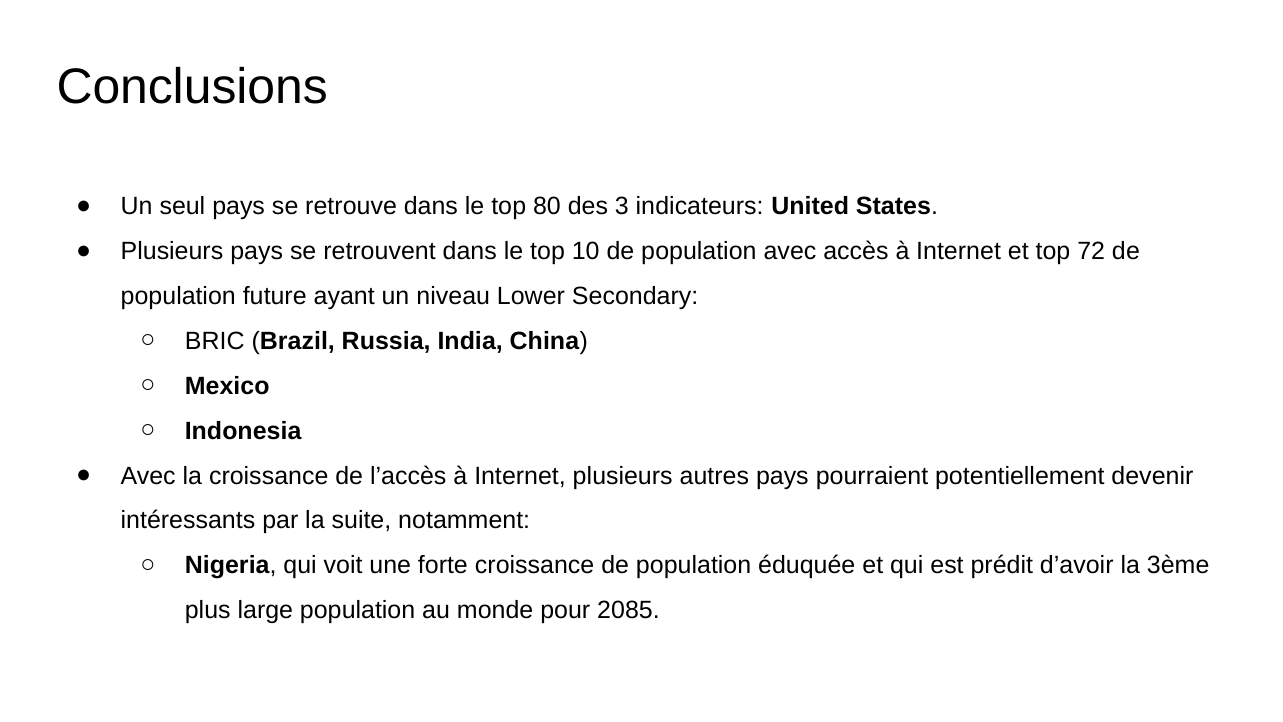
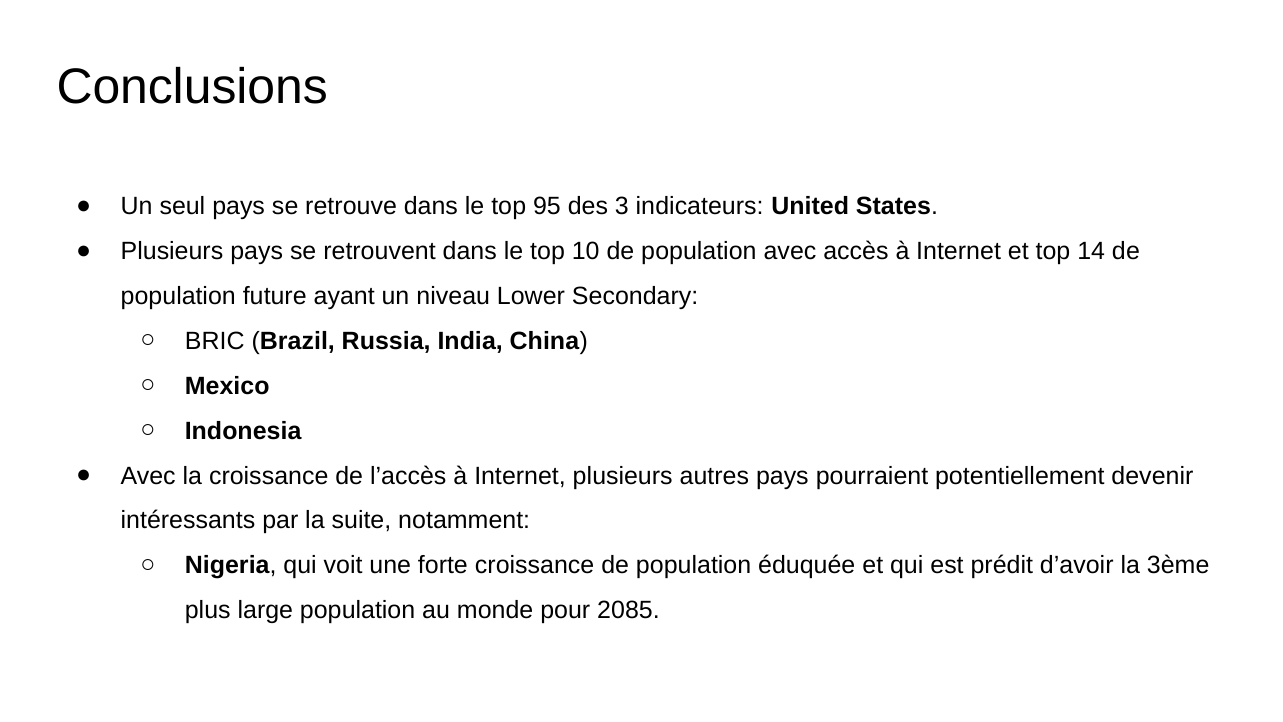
80: 80 -> 95
72: 72 -> 14
